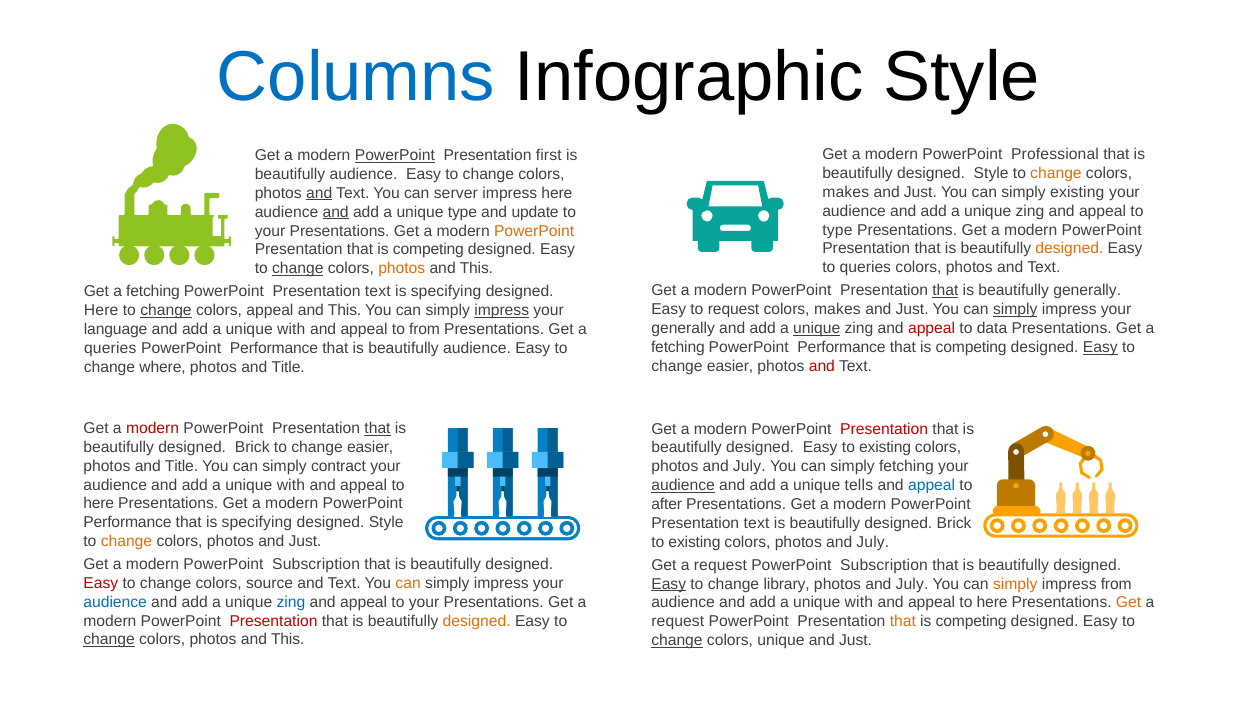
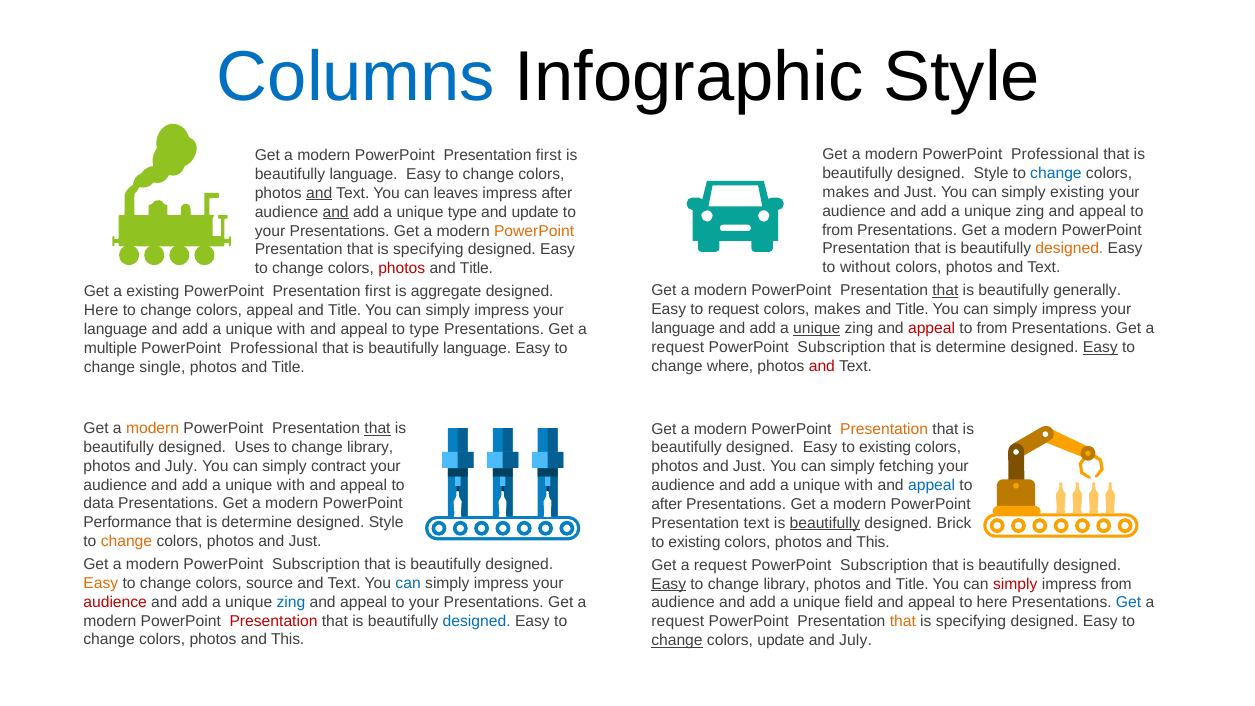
PowerPoint at (395, 156) underline: present -> none
change at (1056, 173) colour: orange -> blue
audience at (364, 174): audience -> language
server: server -> leaves
impress here: here -> after
type at (838, 230): type -> from
competing at (428, 250): competing -> specifying
to queries: queries -> without
change at (298, 268) underline: present -> none
photos at (402, 268) colour: orange -> red
This at (476, 268): This -> Title
fetching at (153, 292): fetching -> existing
text at (378, 292): text -> first
specifying at (446, 292): specifying -> aggregate
Just at (912, 310): Just -> Title
simply at (1015, 310) underline: present -> none
change at (166, 311) underline: present -> none
This at (345, 311): This -> Title
impress at (502, 311) underline: present -> none
generally at (683, 328): generally -> language
data at (992, 328): data -> from
to from: from -> type
fetching at (678, 347): fetching -> request
Performance at (842, 347): Performance -> Subscription
competing at (971, 347): competing -> determine
queries at (110, 348): queries -> multiple
Performance at (274, 348): Performance -> Professional
that is beautifully audience: audience -> language
easier at (730, 366): easier -> where
where: where -> single
modern at (153, 428) colour: red -> orange
Presentation at (884, 429) colour: red -> orange
Brick at (252, 447): Brick -> Uses
easier at (370, 447): easier -> library
Title at (181, 466): Title -> July
July at (749, 467): July -> Just
audience at (683, 485) underline: present -> none
tells at (859, 485): tells -> with
here at (99, 504): here -> data
specifying at (257, 522): specifying -> determine
beautifully at (825, 523) underline: none -> present
July at (873, 542): July -> This
Easy at (101, 583) colour: red -> orange
can at (408, 583) colour: orange -> blue
July at (912, 584): July -> Title
simply at (1015, 584) colour: orange -> red
audience at (115, 602) colour: blue -> red
with at (859, 603): with -> field
Get at (1129, 603) colour: orange -> blue
designed at (477, 621) colour: orange -> blue
competing at (971, 621): competing -> specifying
change at (109, 640) underline: present -> none
colors unique: unique -> update
Just at (856, 640): Just -> July
